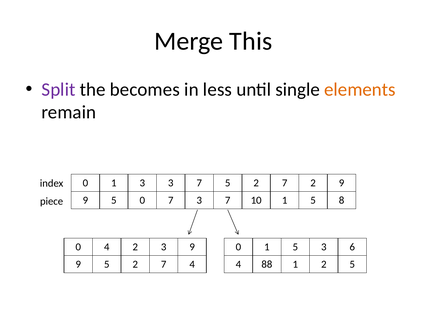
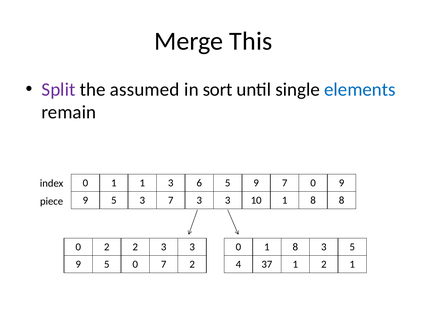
becomes: becomes -> assumed
less: less -> sort
elements colour: orange -> blue
1 3: 3 -> 1
7 at (199, 183): 7 -> 6
2 at (256, 183): 2 -> 9
7 2: 2 -> 0
5 0: 0 -> 3
7 3 7: 7 -> 3
10 1 5: 5 -> 8
0 4: 4 -> 2
2 3 9: 9 -> 3
0 1 5: 5 -> 8
3 6: 6 -> 5
9 5 2: 2 -> 0
7 4: 4 -> 2
88: 88 -> 37
2 5: 5 -> 1
